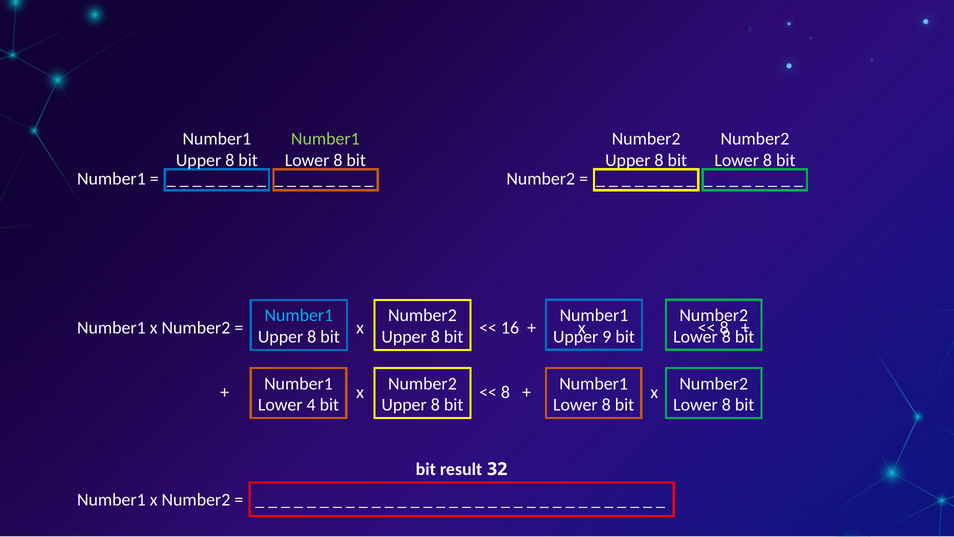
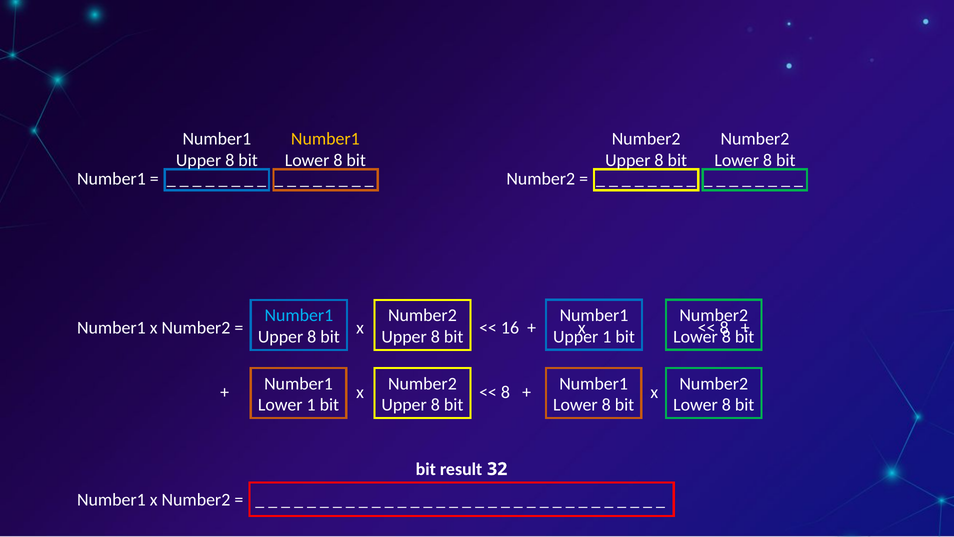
Number1 at (325, 139) colour: light green -> yellow
9 at (607, 337): 9 -> 1
Lower 4: 4 -> 1
